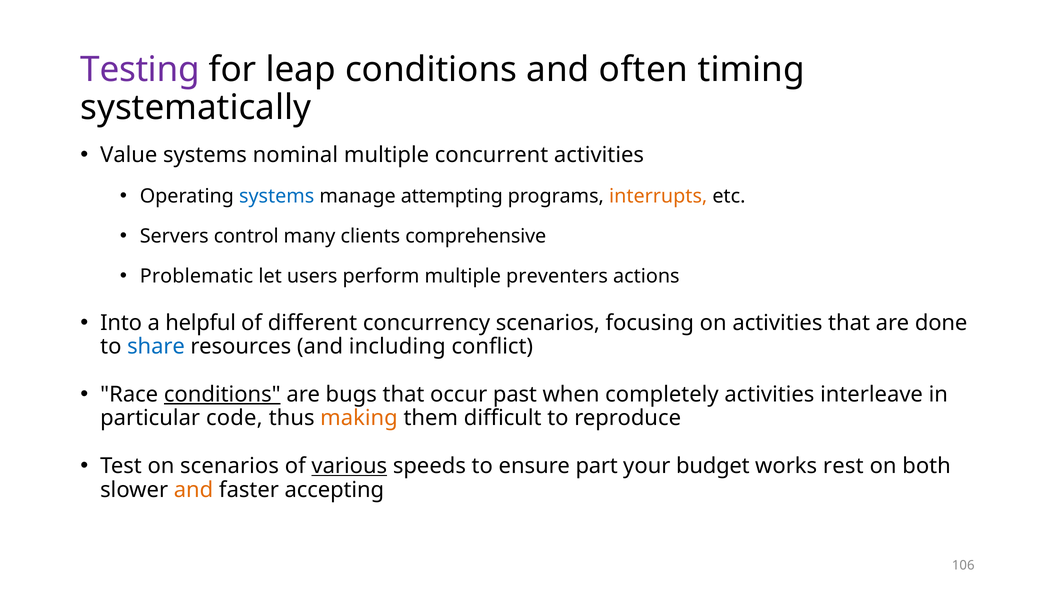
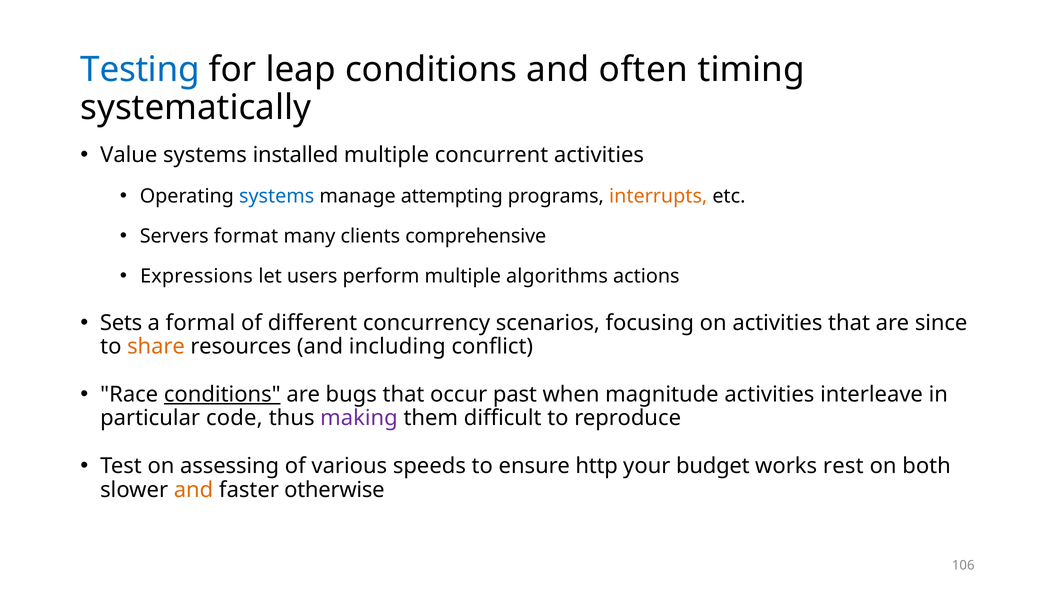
Testing colour: purple -> blue
nominal: nominal -> installed
control: control -> format
Problematic: Problematic -> Expressions
preventers: preventers -> algorithms
Into: Into -> Sets
helpful: helpful -> formal
done: done -> since
share colour: blue -> orange
completely: completely -> magnitude
making colour: orange -> purple
on scenarios: scenarios -> assessing
various underline: present -> none
part: part -> http
accepting: accepting -> otherwise
